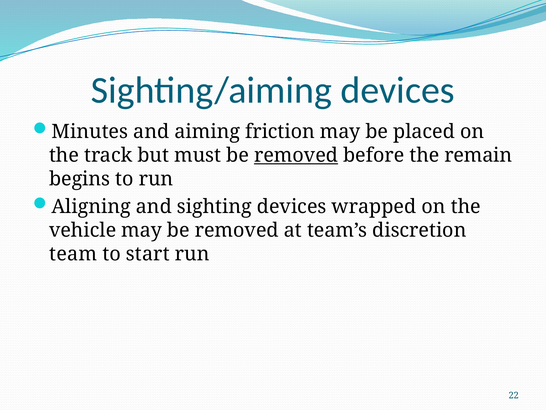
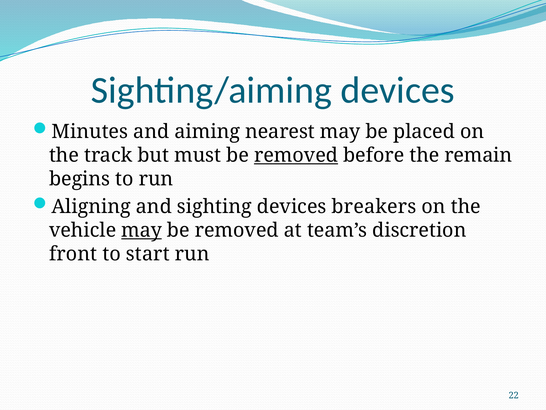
friction: friction -> nearest
wrapped: wrapped -> breakers
may at (142, 230) underline: none -> present
team: team -> front
